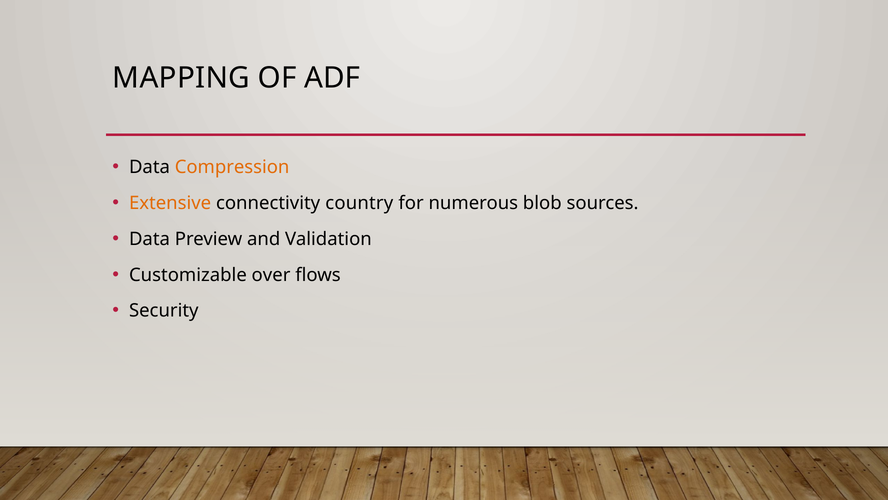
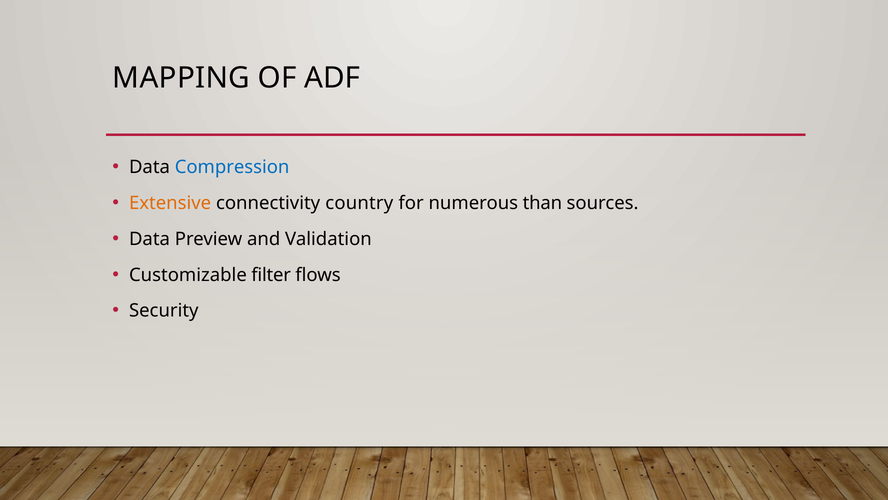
Compression colour: orange -> blue
blob: blob -> than
over: over -> filter
